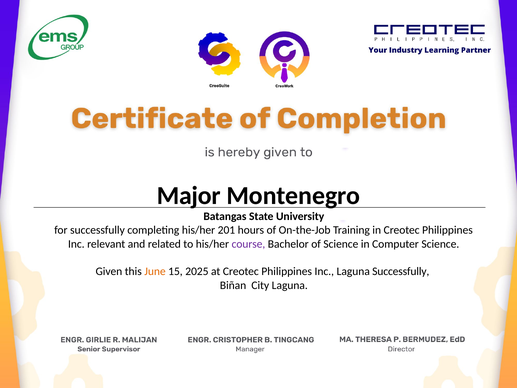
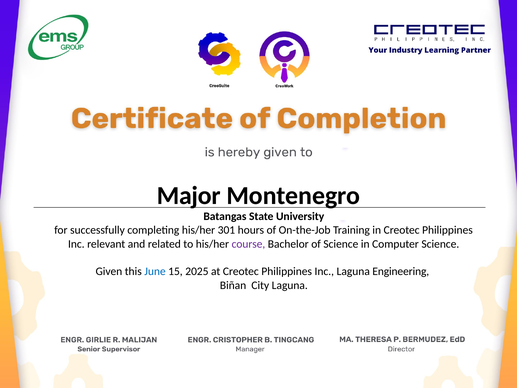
201: 201 -> 301
June colour: orange -> blue
Laguna Successfully: Successfully -> Engineering
